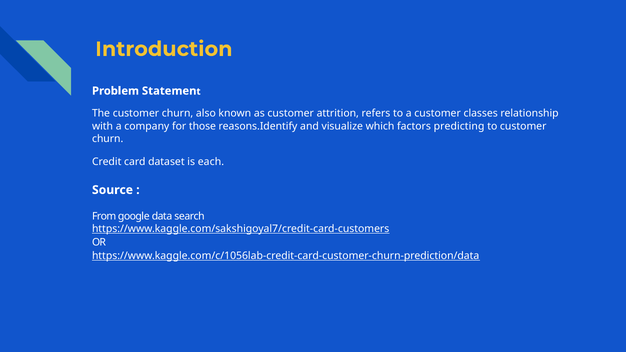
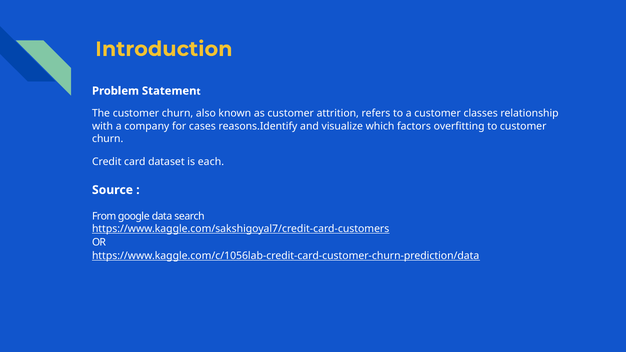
those: those -> cases
predicting: predicting -> overfitting
